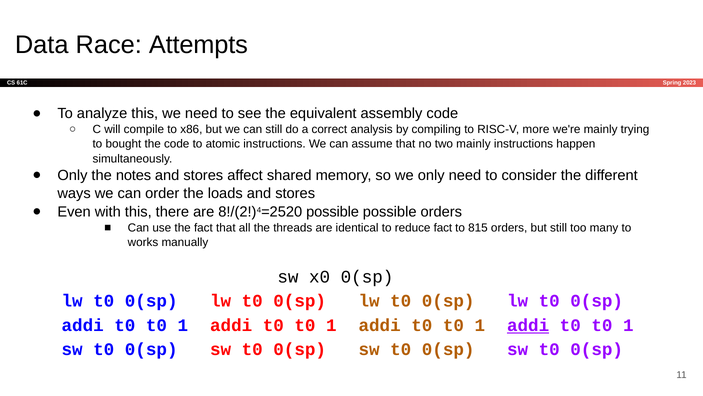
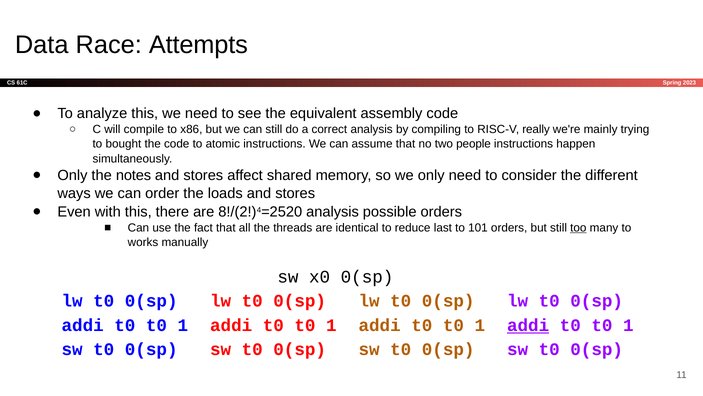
more: more -> really
two mainly: mainly -> people
8!/(2!)4=2520 possible: possible -> analysis
reduce fact: fact -> last
815: 815 -> 101
too underline: none -> present
